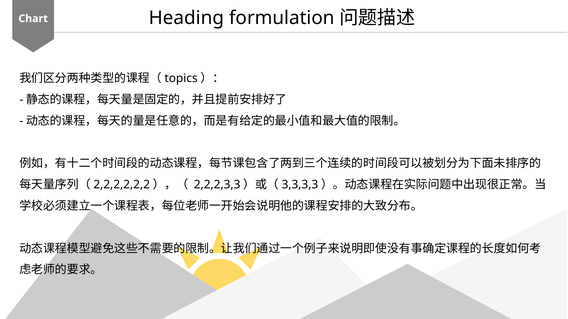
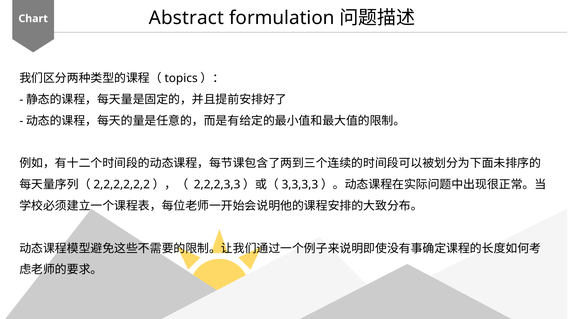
Heading at (186, 18): Heading -> Abstract
